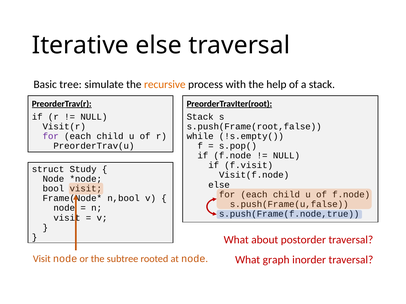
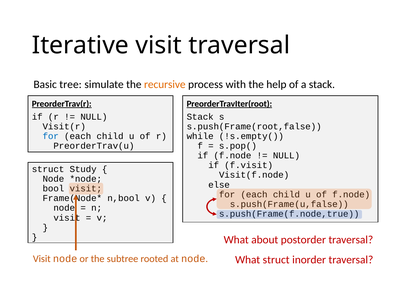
Iterative else: else -> visit
for at (51, 136) colour: purple -> blue
What graph: graph -> struct
